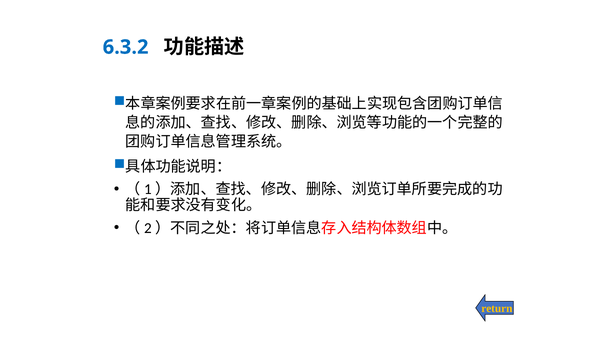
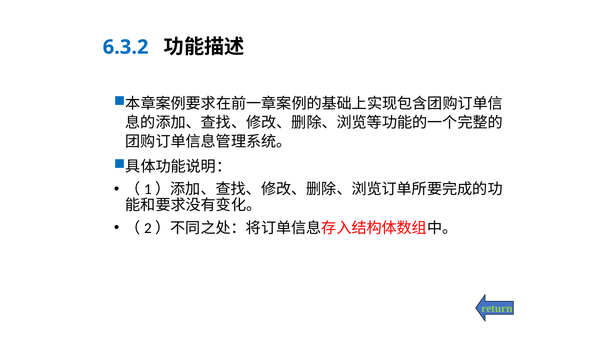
return colour: yellow -> light green
